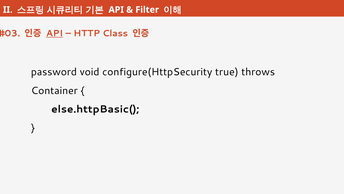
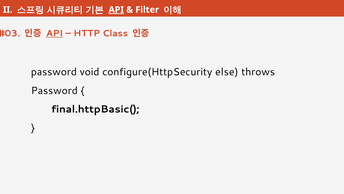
API at (116, 10) underline: none -> present
true: true -> else
Container at (54, 90): Container -> Password
else.httpBasic(: else.httpBasic( -> final.httpBasic(
